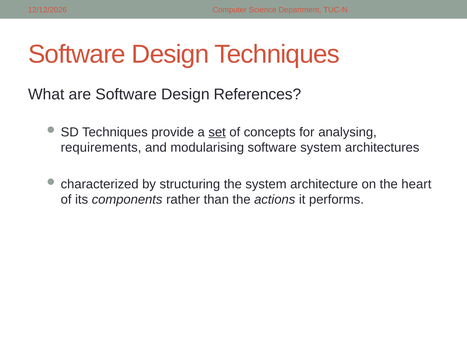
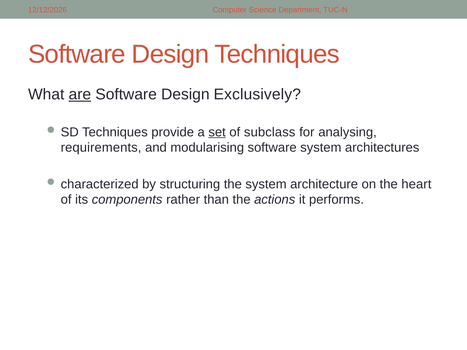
are underline: none -> present
References: References -> Exclusively
concepts: concepts -> subclass
